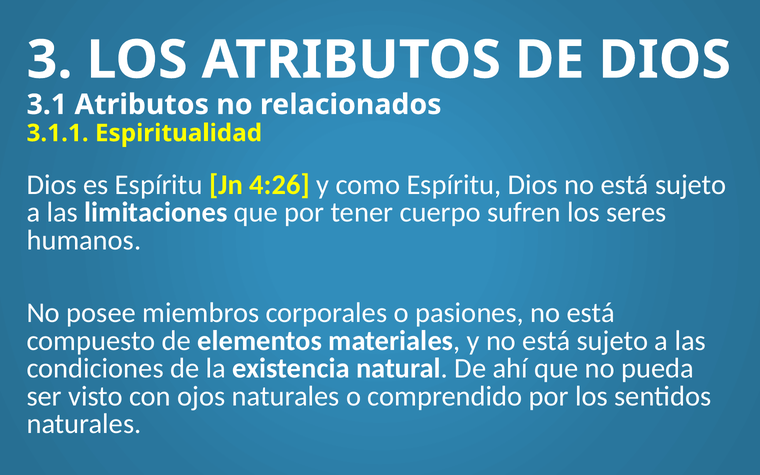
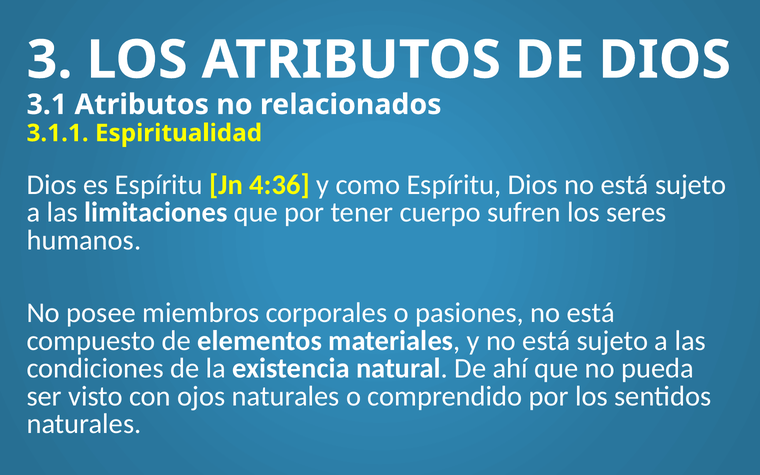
4:26: 4:26 -> 4:36
